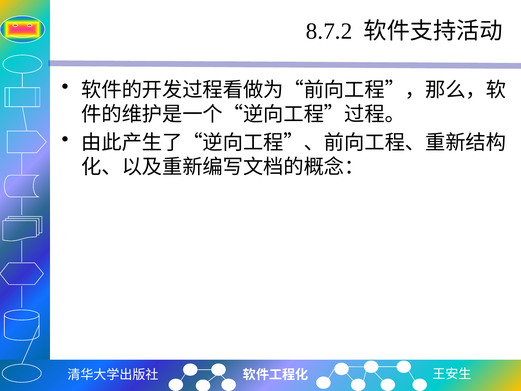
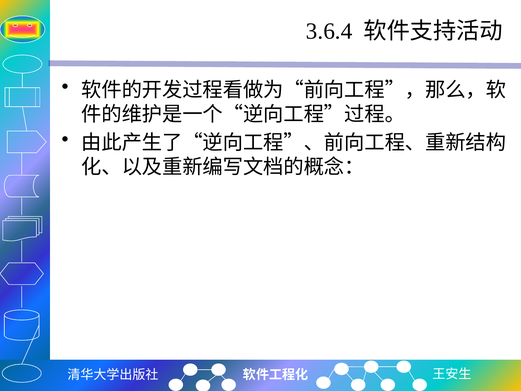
8.7.2: 8.7.2 -> 3.6.4
